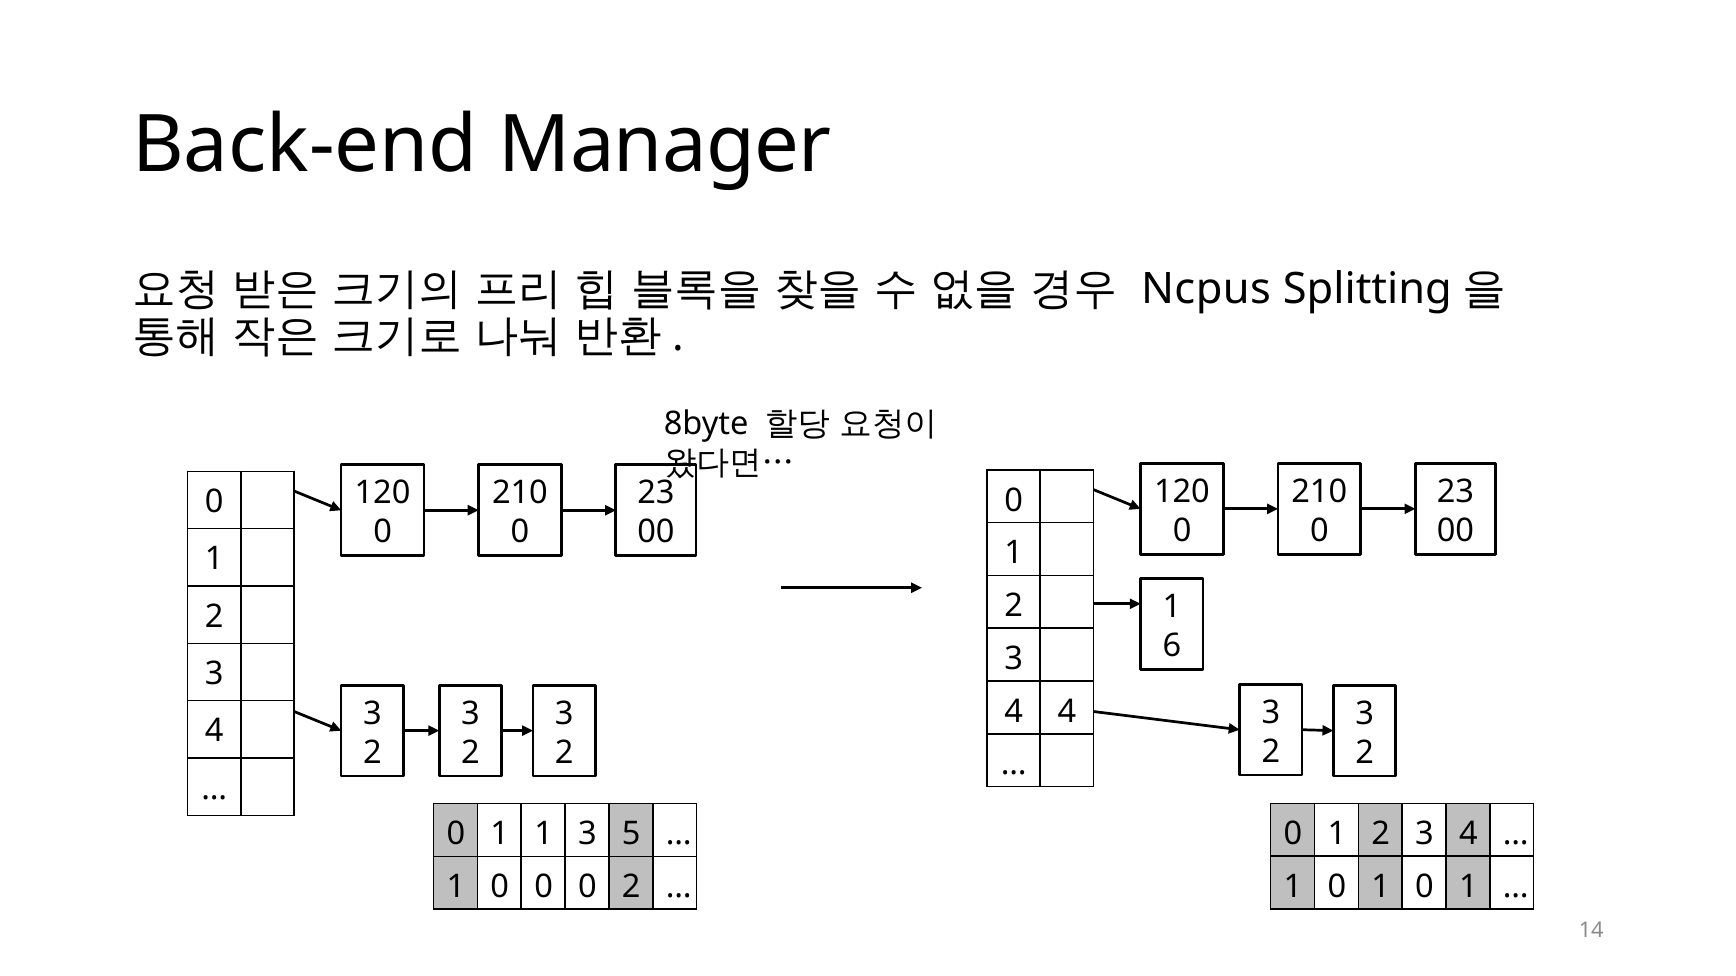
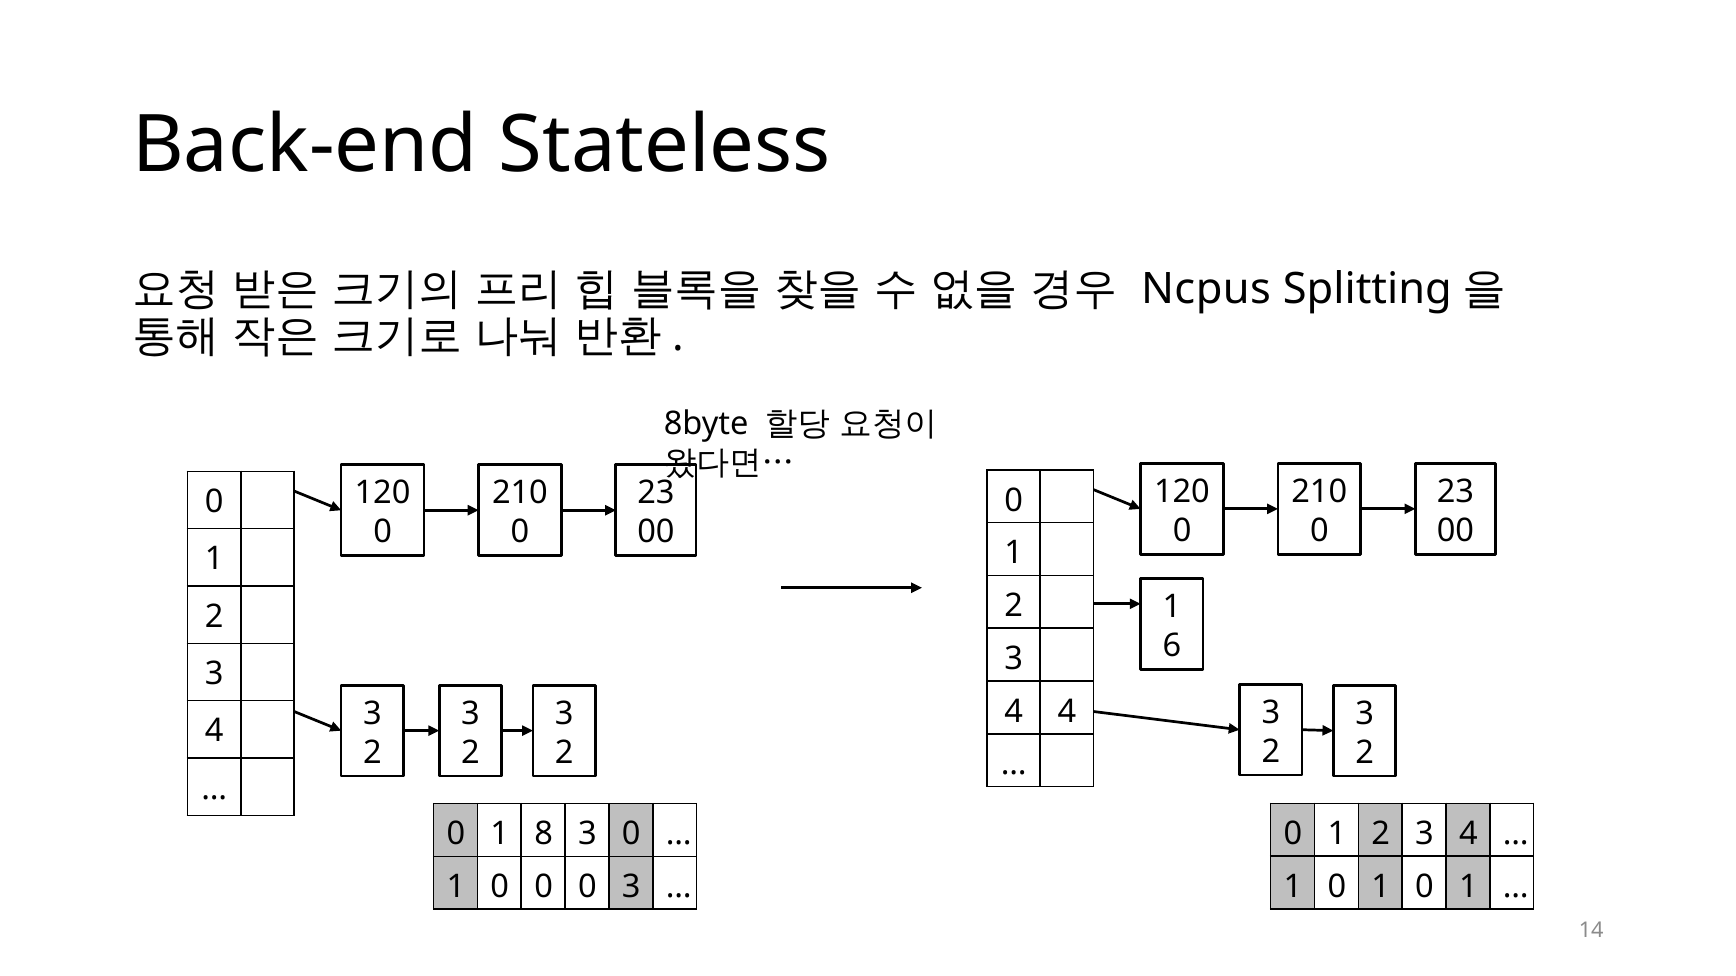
Manager: Manager -> Stateless
1 1: 1 -> 8
3 5: 5 -> 0
0 2: 2 -> 3
